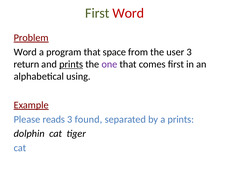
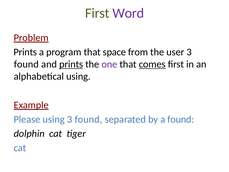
Word at (128, 13) colour: red -> purple
Word at (25, 52): Word -> Prints
return at (26, 64): return -> found
comes underline: none -> present
Please reads: reads -> using
a prints: prints -> found
